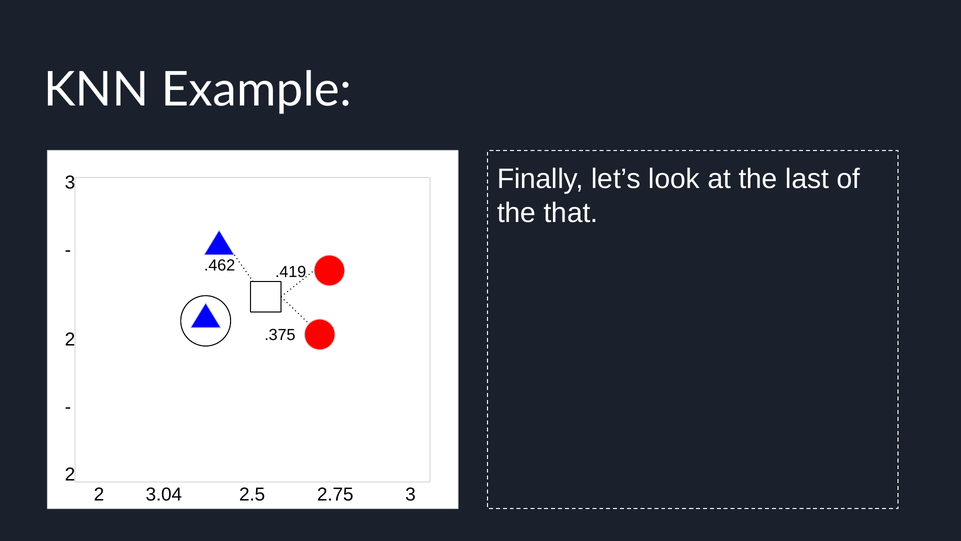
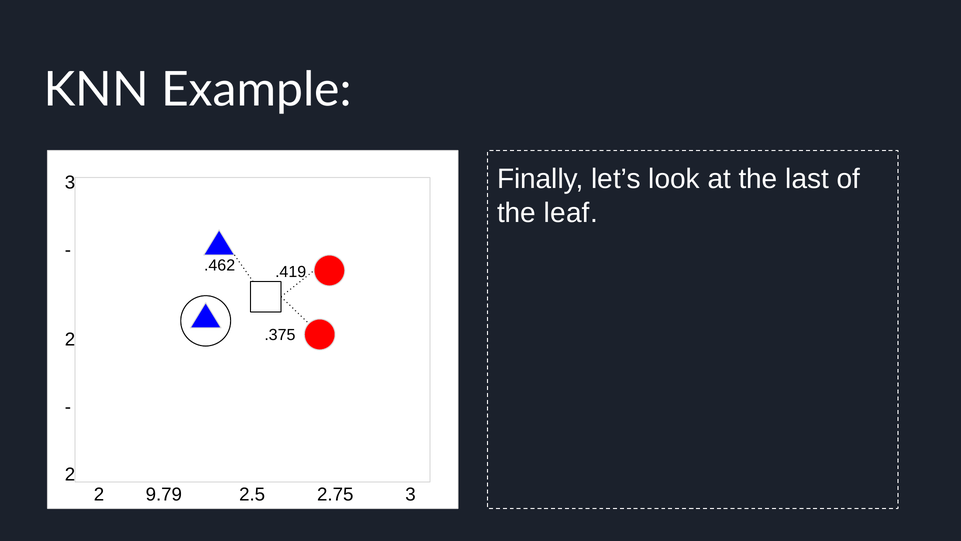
that: that -> leaf
3.04: 3.04 -> 9.79
